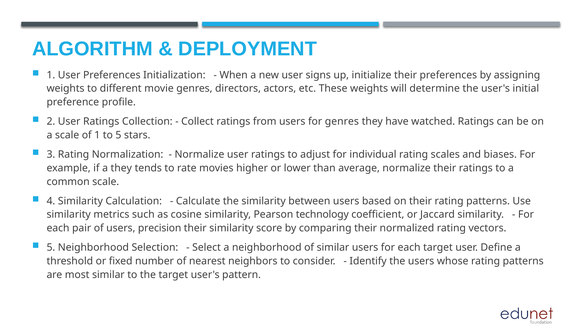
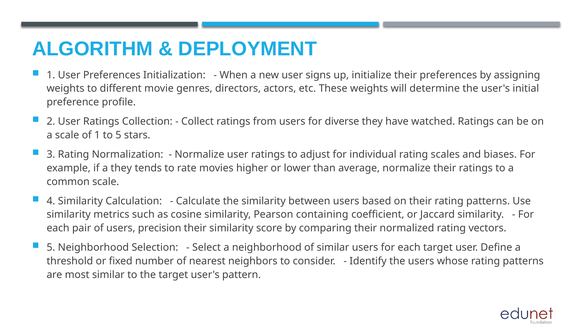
for genres: genres -> diverse
technology: technology -> containing
